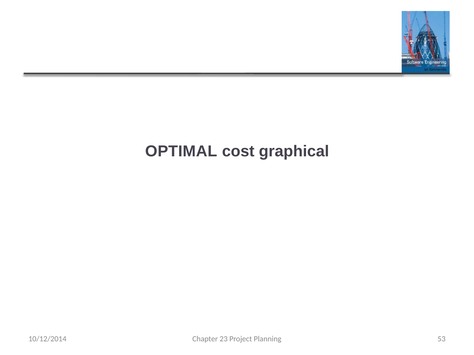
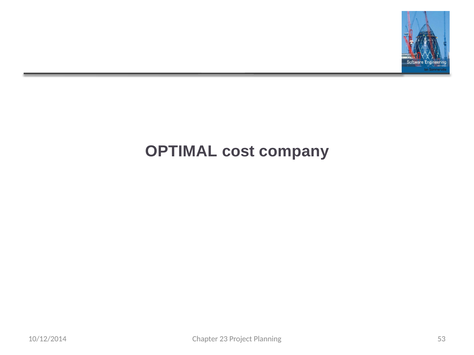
graphical: graphical -> company
